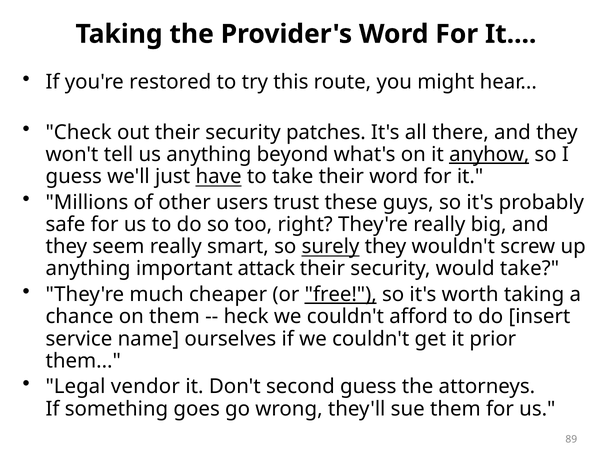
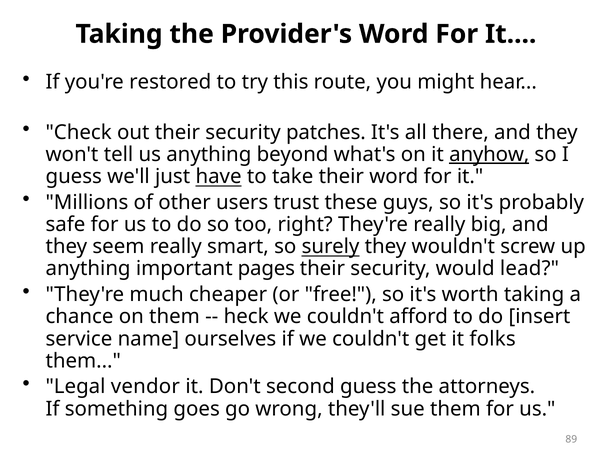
attack: attack -> pages
would take: take -> lead
free underline: present -> none
prior: prior -> folks
